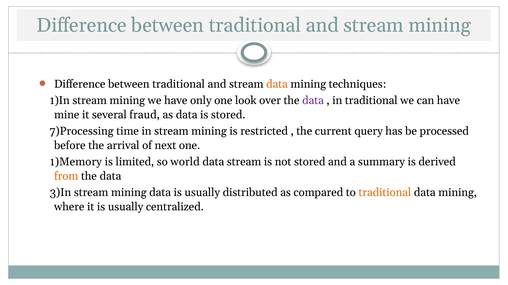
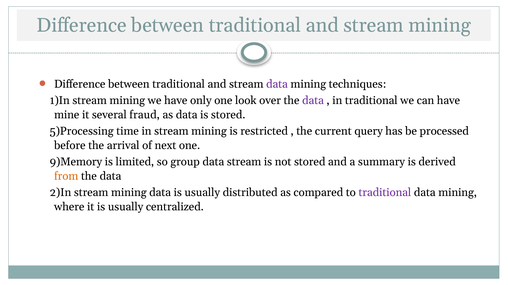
data at (277, 84) colour: orange -> purple
7)Processing: 7)Processing -> 5)Processing
1)Memory: 1)Memory -> 9)Memory
world: world -> group
3)In: 3)In -> 2)In
traditional at (385, 193) colour: orange -> purple
